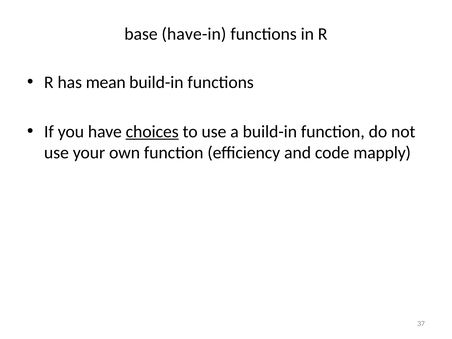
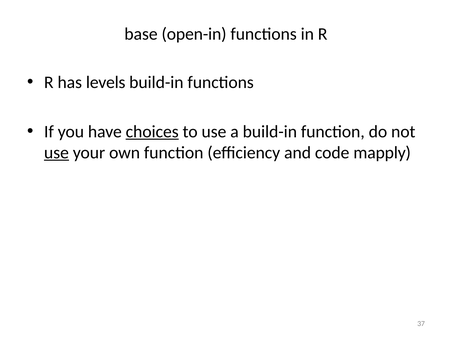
have-in: have-in -> open-in
mean: mean -> levels
use at (56, 153) underline: none -> present
